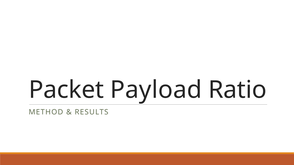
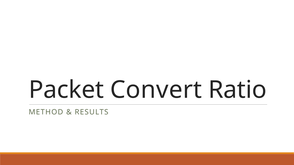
Payload: Payload -> Convert
